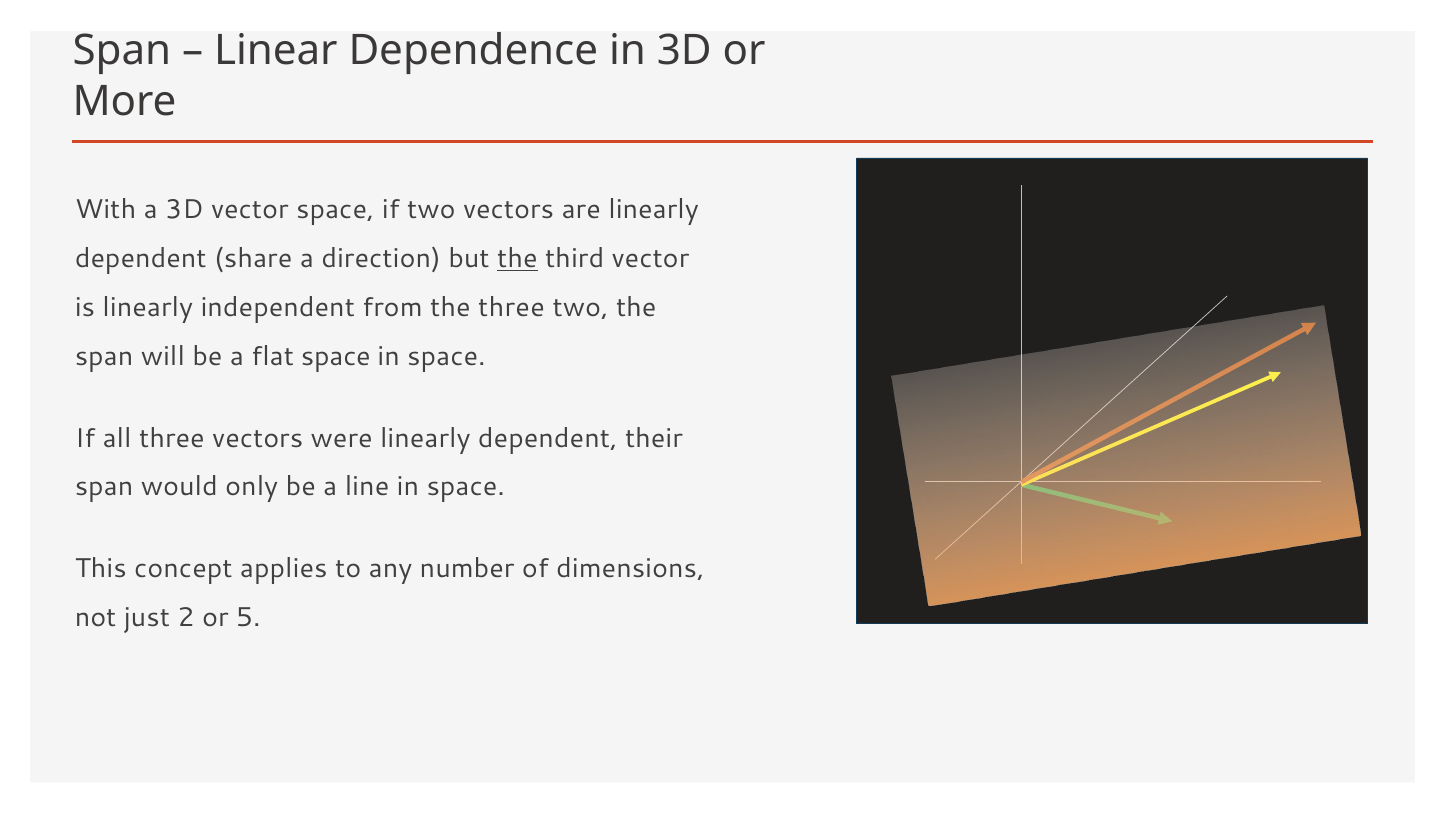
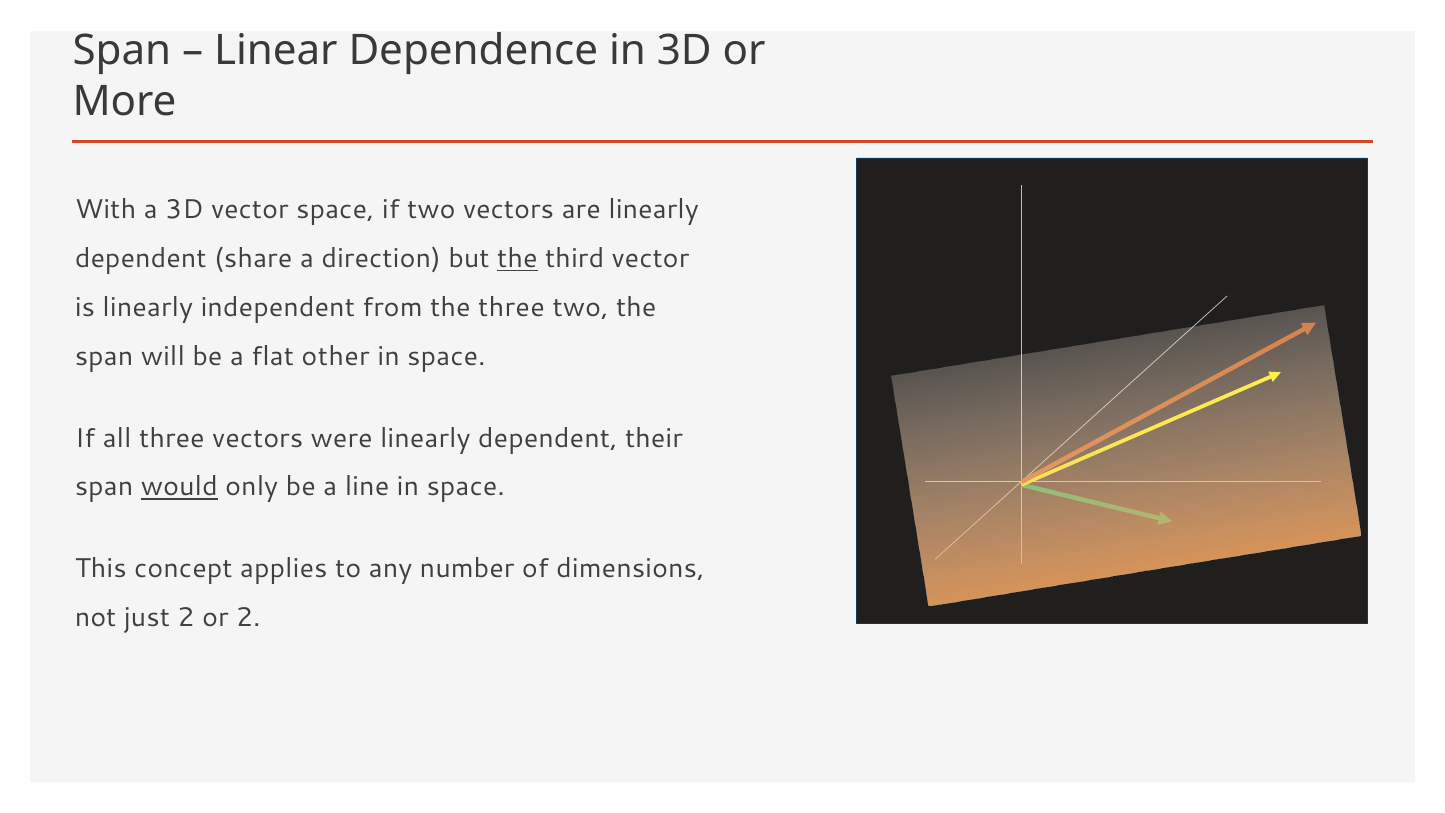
flat space: space -> other
would underline: none -> present
or 5: 5 -> 2
